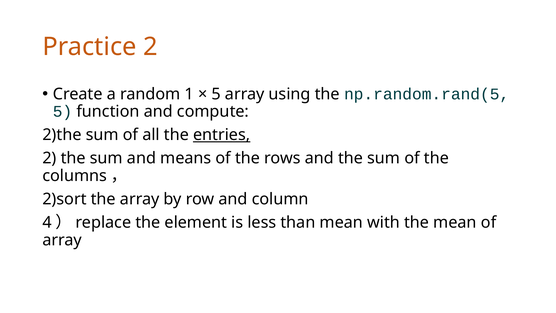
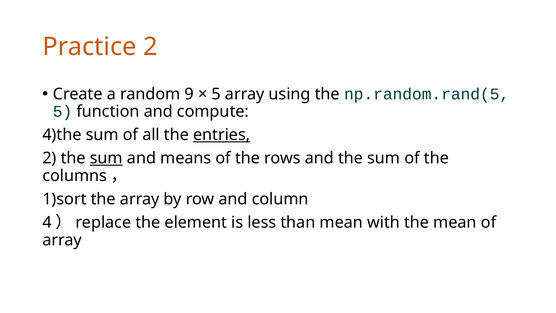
1: 1 -> 9
2)the: 2)the -> 4)the
sum at (106, 158) underline: none -> present
2)sort: 2)sort -> 1)sort
